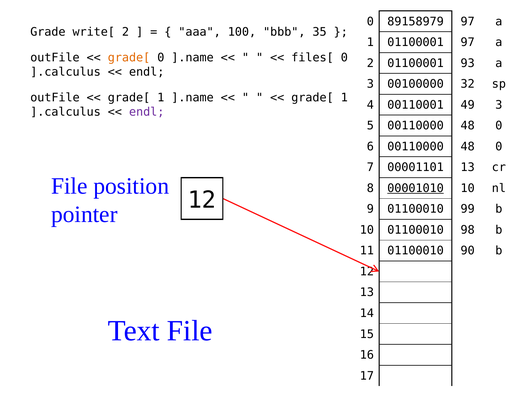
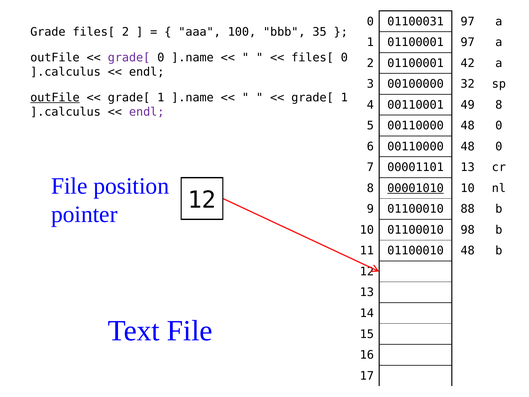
89158979: 89158979 -> 01100031
Grade write[: write[ -> files[
grade[ at (129, 58) colour: orange -> purple
93: 93 -> 42
outFile at (55, 98) underline: none -> present
49 3: 3 -> 8
99: 99 -> 88
01100010 90: 90 -> 48
